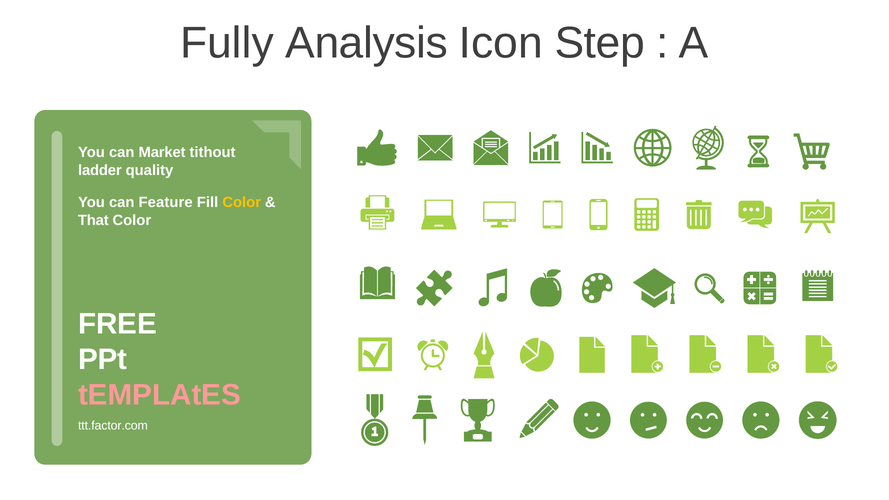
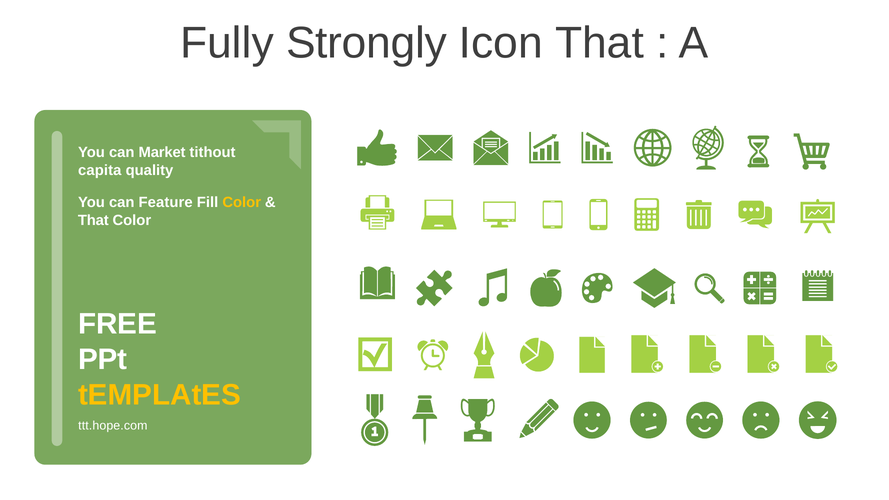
Analysis: Analysis -> Strongly
Icon Step: Step -> That
ladder: ladder -> capita
tEMPLAtES colour: pink -> yellow
ttt.factor.com: ttt.factor.com -> ttt.hope.com
